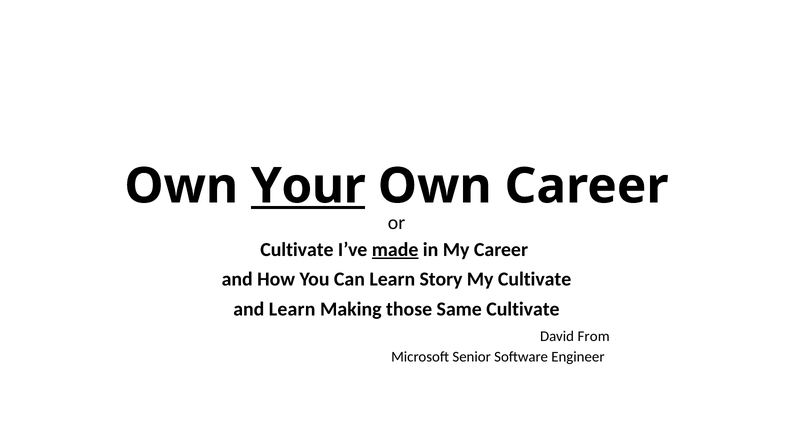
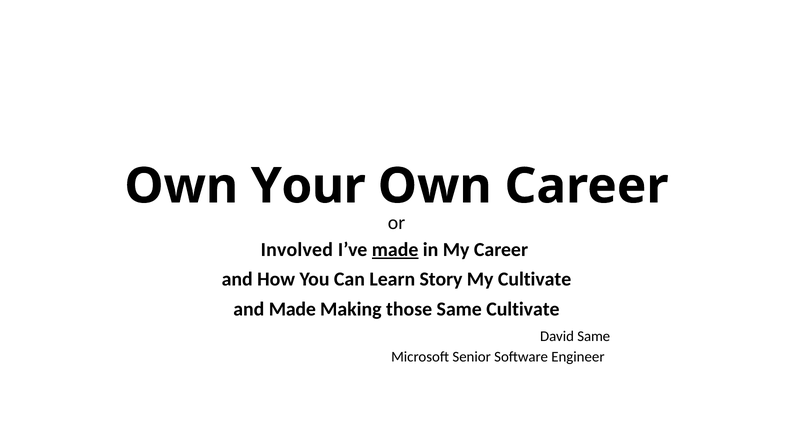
Your underline: present -> none
Cultivate at (297, 250): Cultivate -> Involved
and Learn: Learn -> Made
David From: From -> Same
